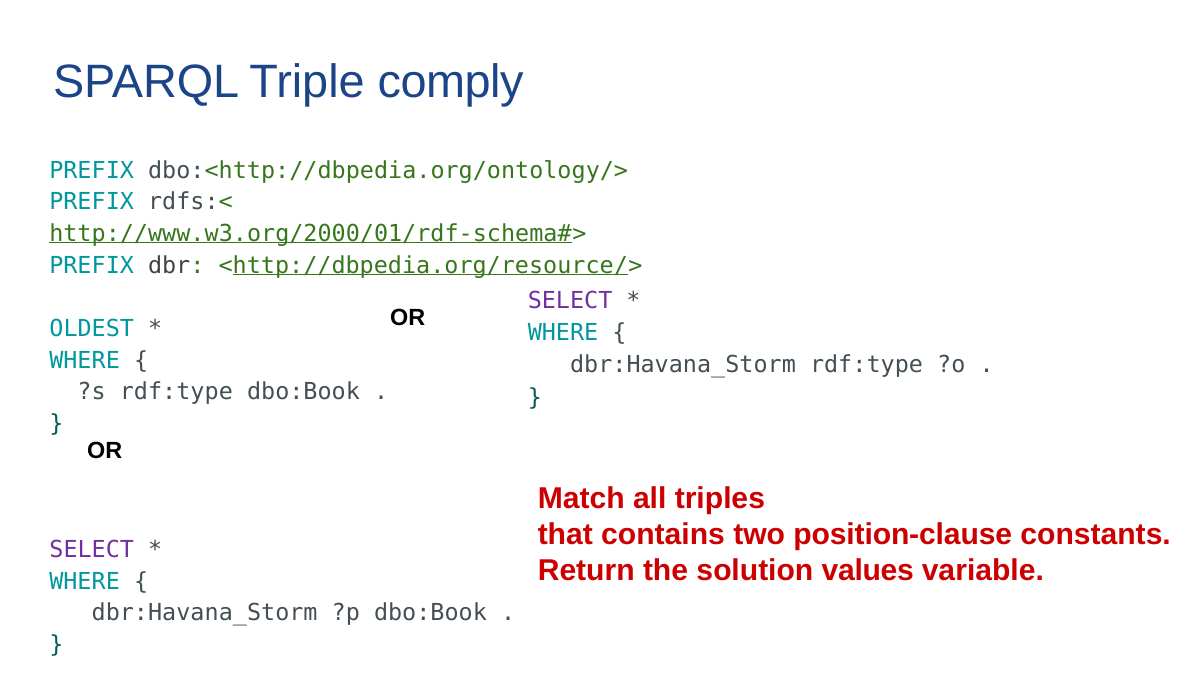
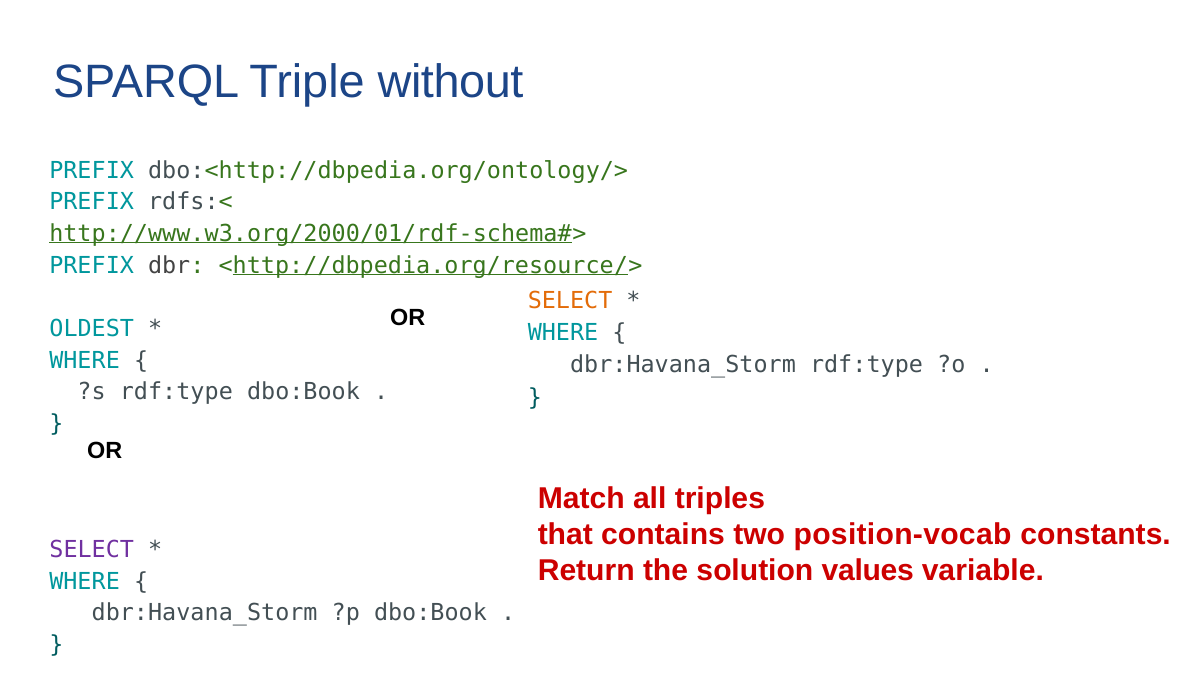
comply: comply -> without
SELECT at (570, 301) colour: purple -> orange
position-clause: position-clause -> position-vocab
